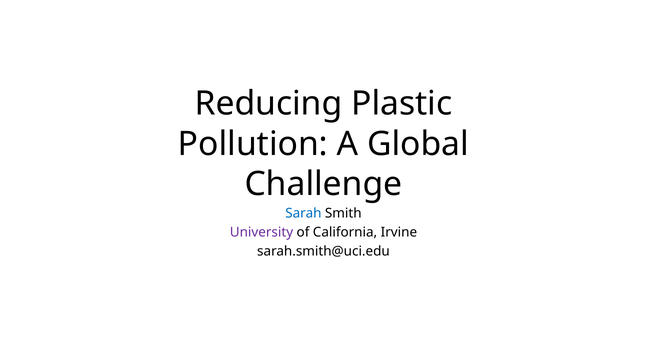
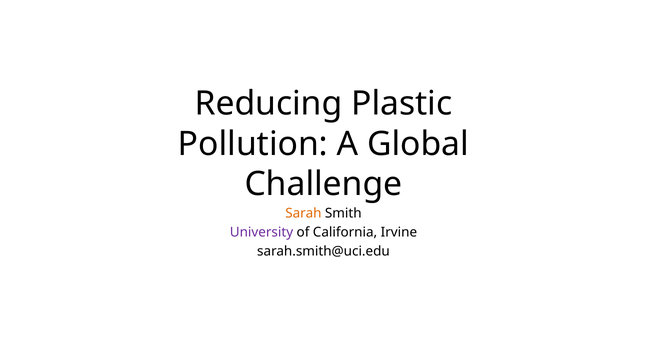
Sarah colour: blue -> orange
